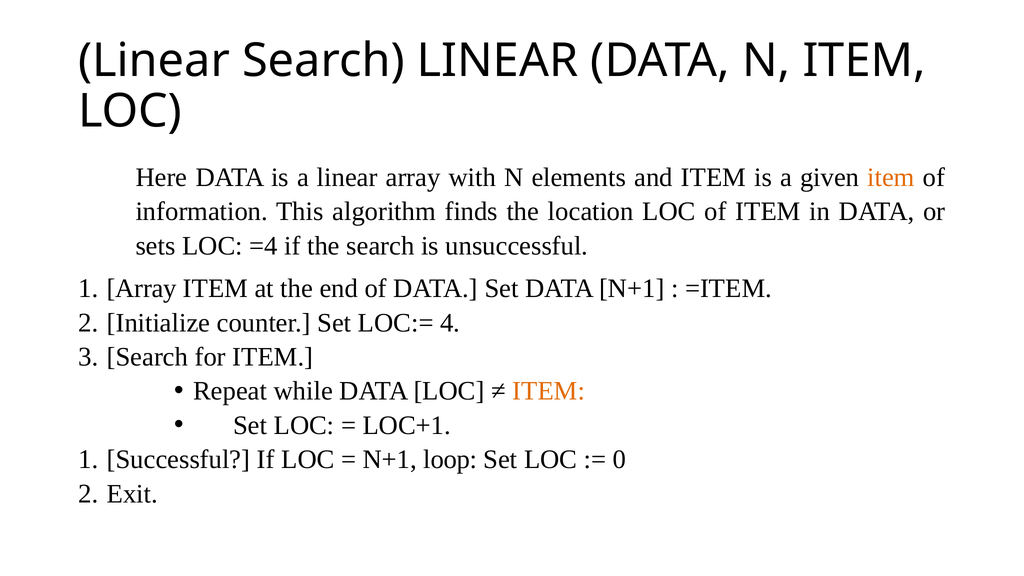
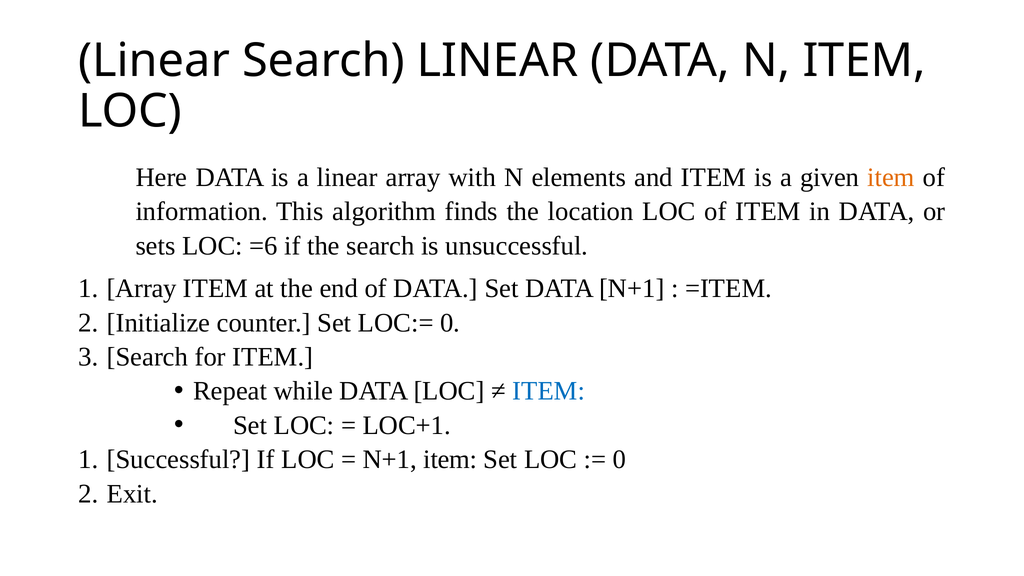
=4: =4 -> =6
LOC:= 4: 4 -> 0
ITEM at (549, 391) colour: orange -> blue
N+1 loop: loop -> item
